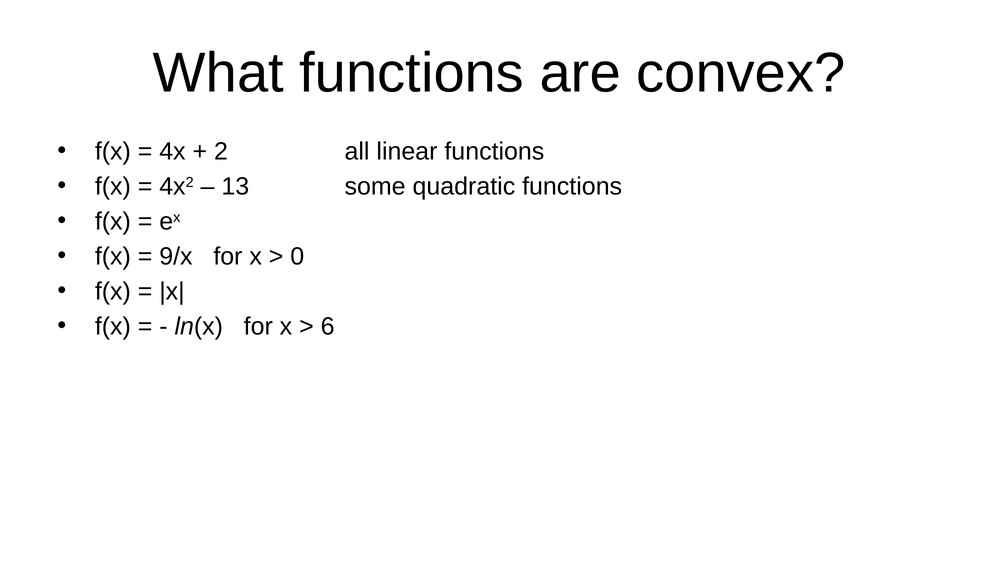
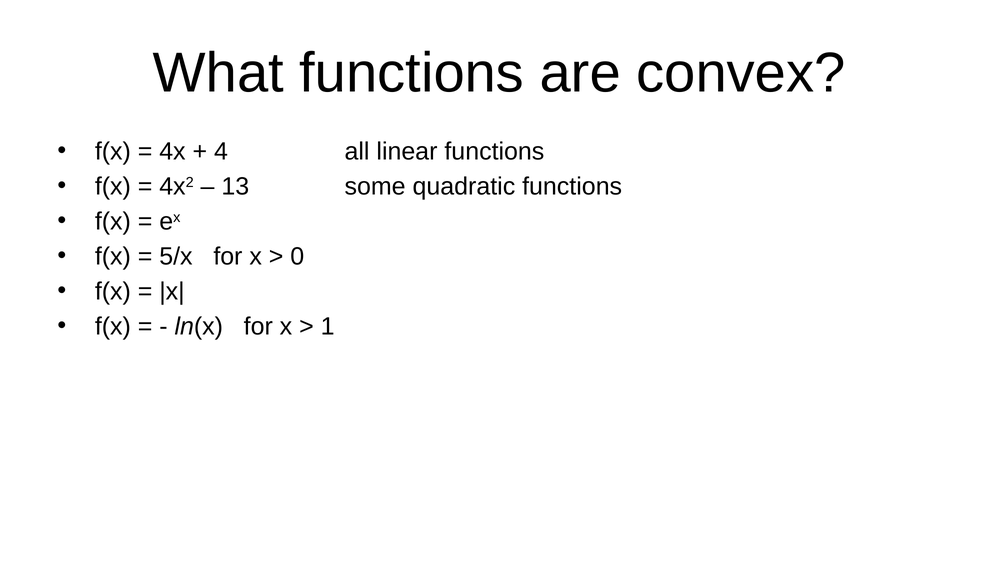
2: 2 -> 4
9/x: 9/x -> 5/x
6: 6 -> 1
